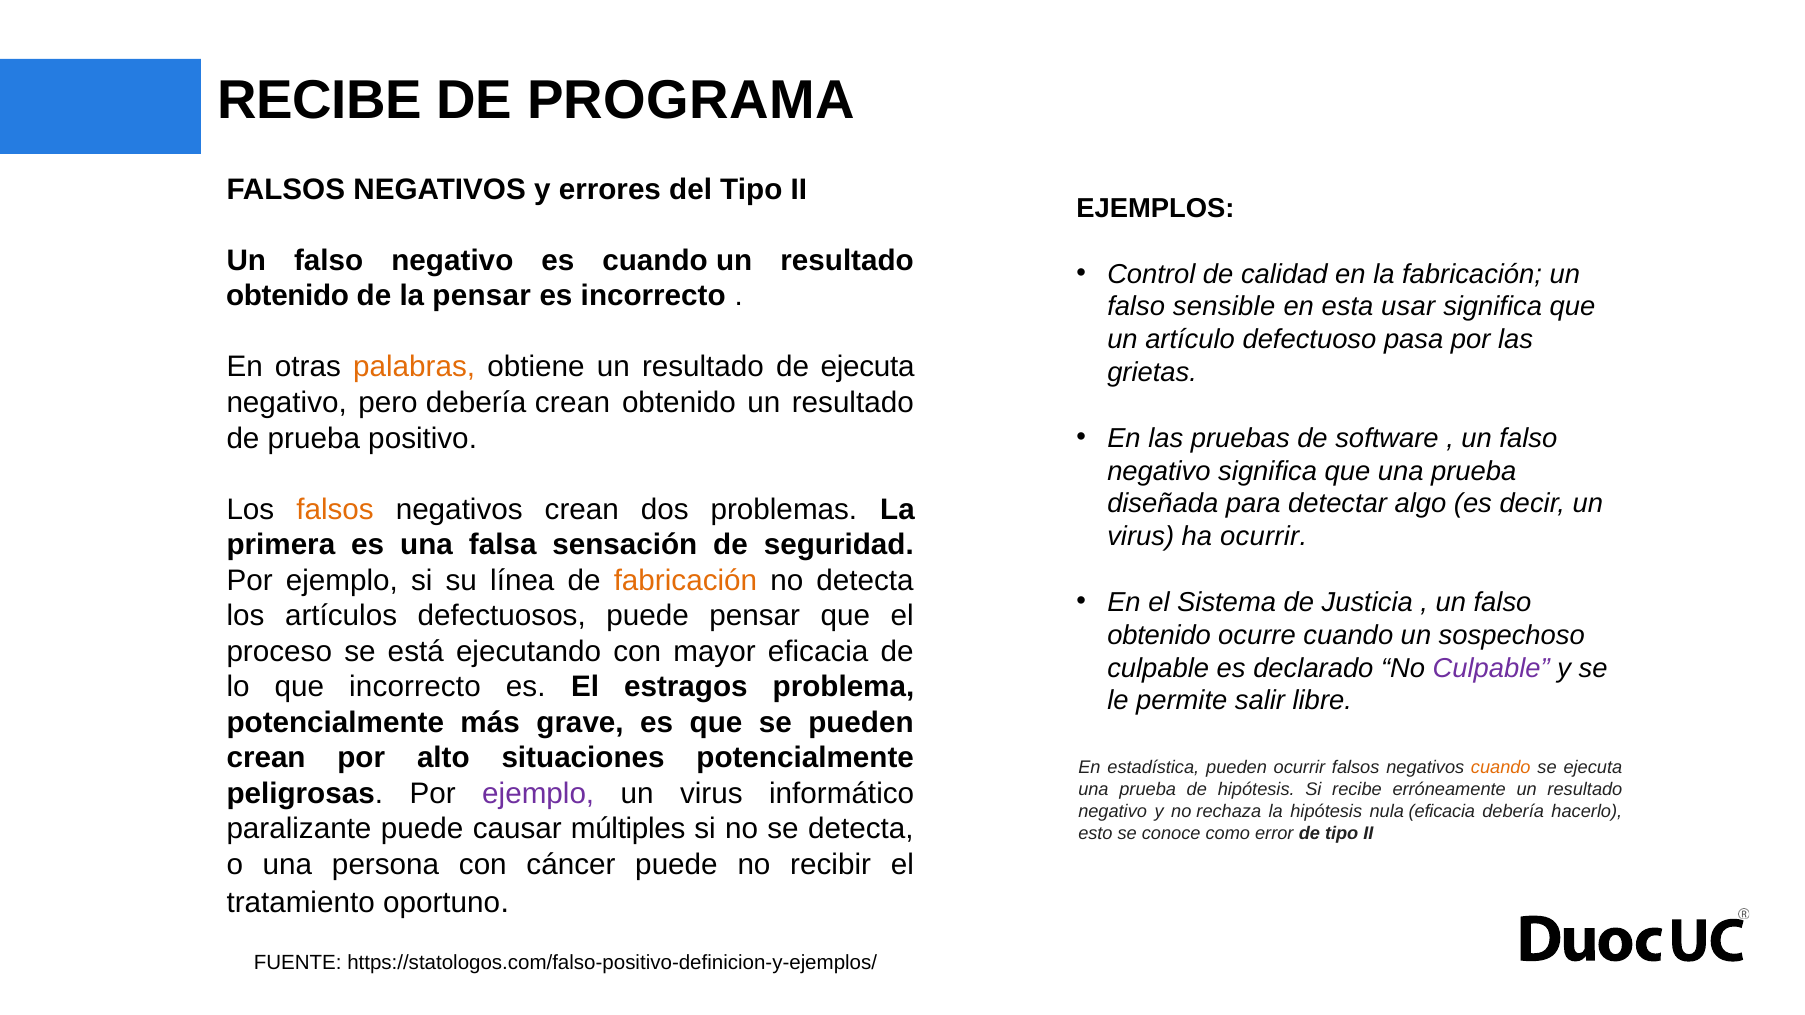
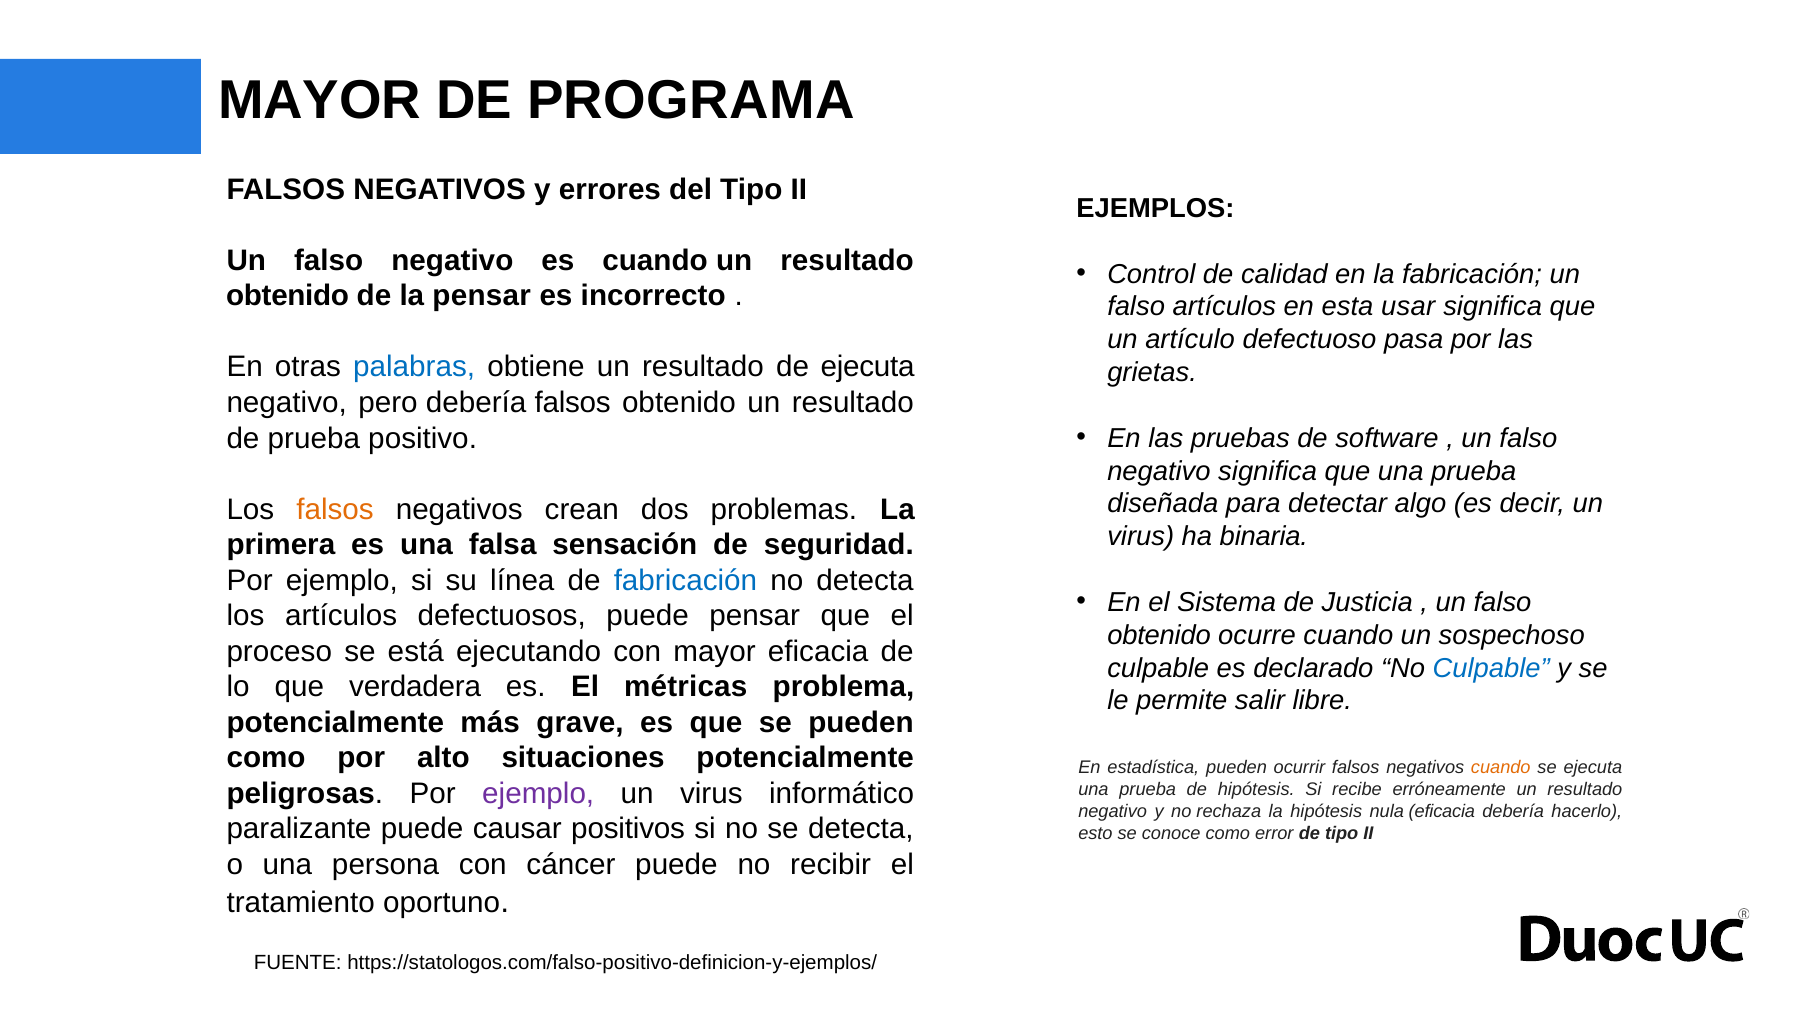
RECIBE at (320, 101): RECIBE -> MAYOR
falso sensible: sensible -> artículos
palabras colour: orange -> blue
debería crean: crean -> falsos
ha ocurrir: ocurrir -> binaria
fabricación at (685, 581) colour: orange -> blue
Culpable at (1491, 668) colour: purple -> blue
que incorrecto: incorrecto -> verdadera
estragos: estragos -> métricas
crean at (266, 758): crean -> como
múltiples: múltiples -> positivos
